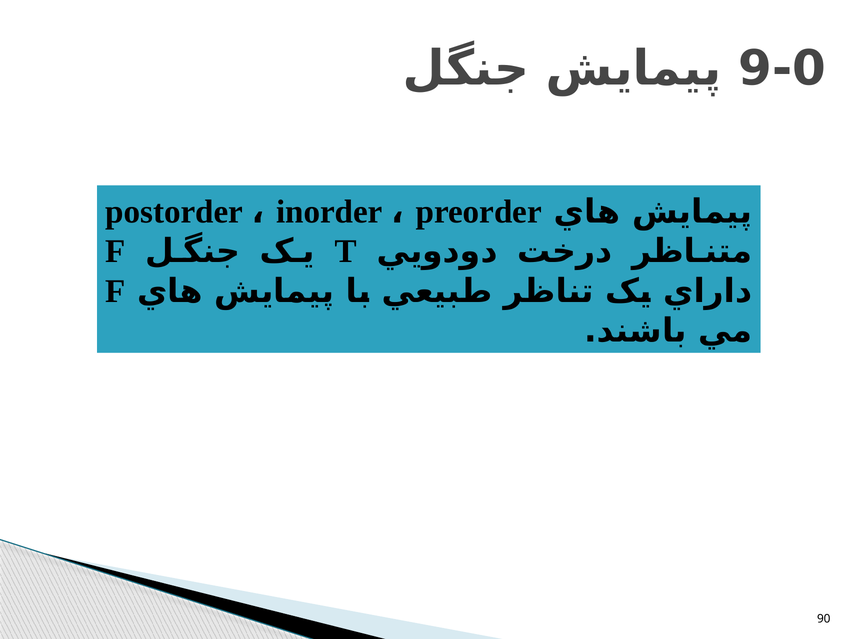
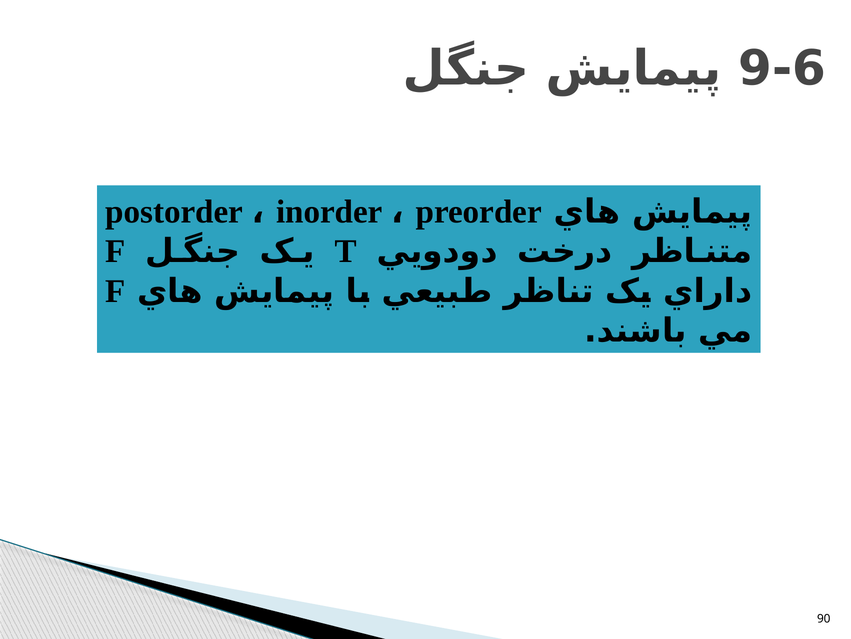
9-0: 9-0 -> 9-6
